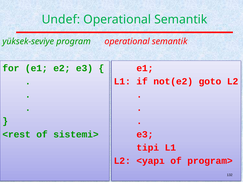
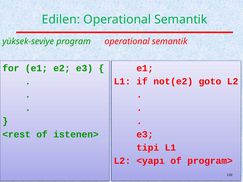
Undef: Undef -> Edilen
sistemi>: sistemi> -> istenen>
